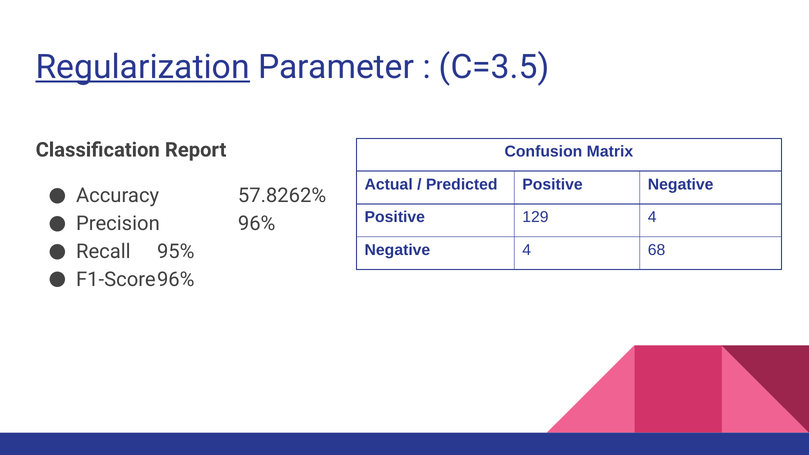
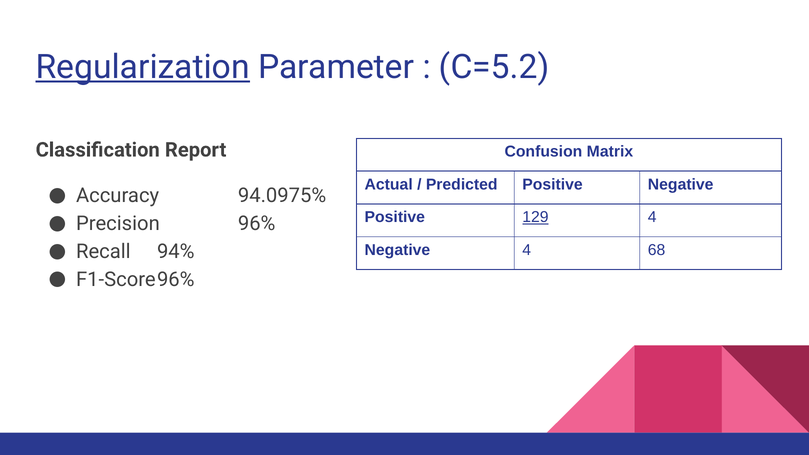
C=3.5: C=3.5 -> C=5.2
57.8262%: 57.8262% -> 94.0975%
129 underline: none -> present
95%: 95% -> 94%
